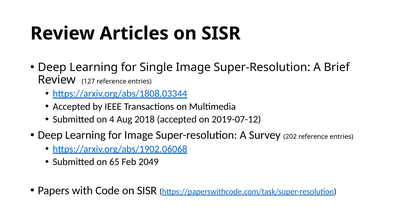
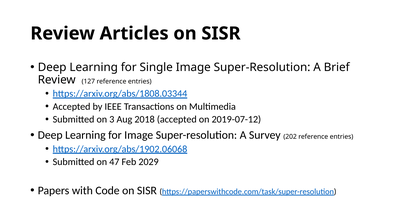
4: 4 -> 3
65: 65 -> 47
2049: 2049 -> 2029
